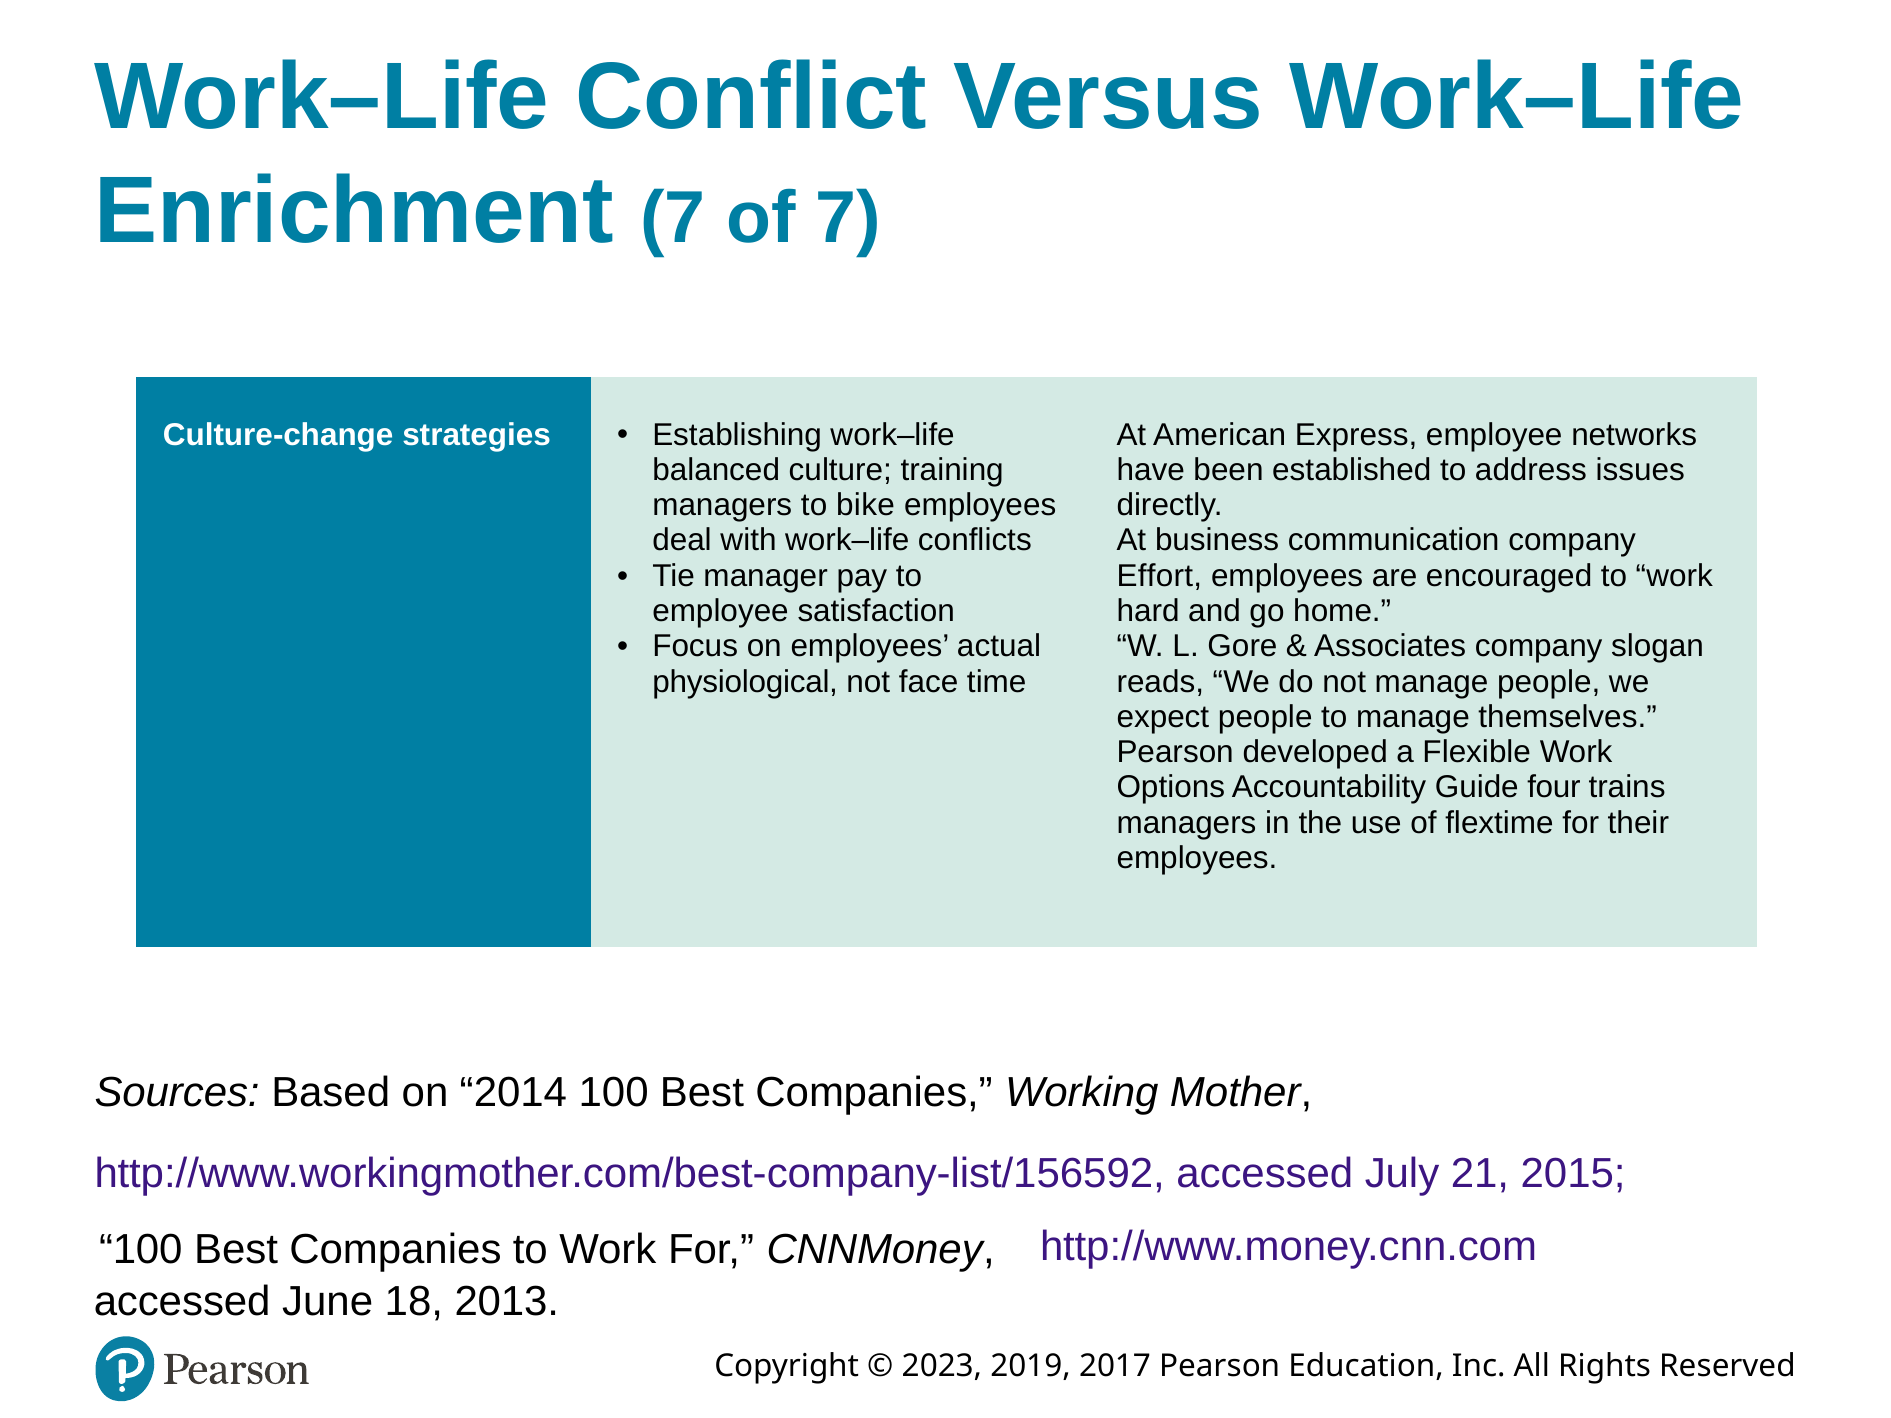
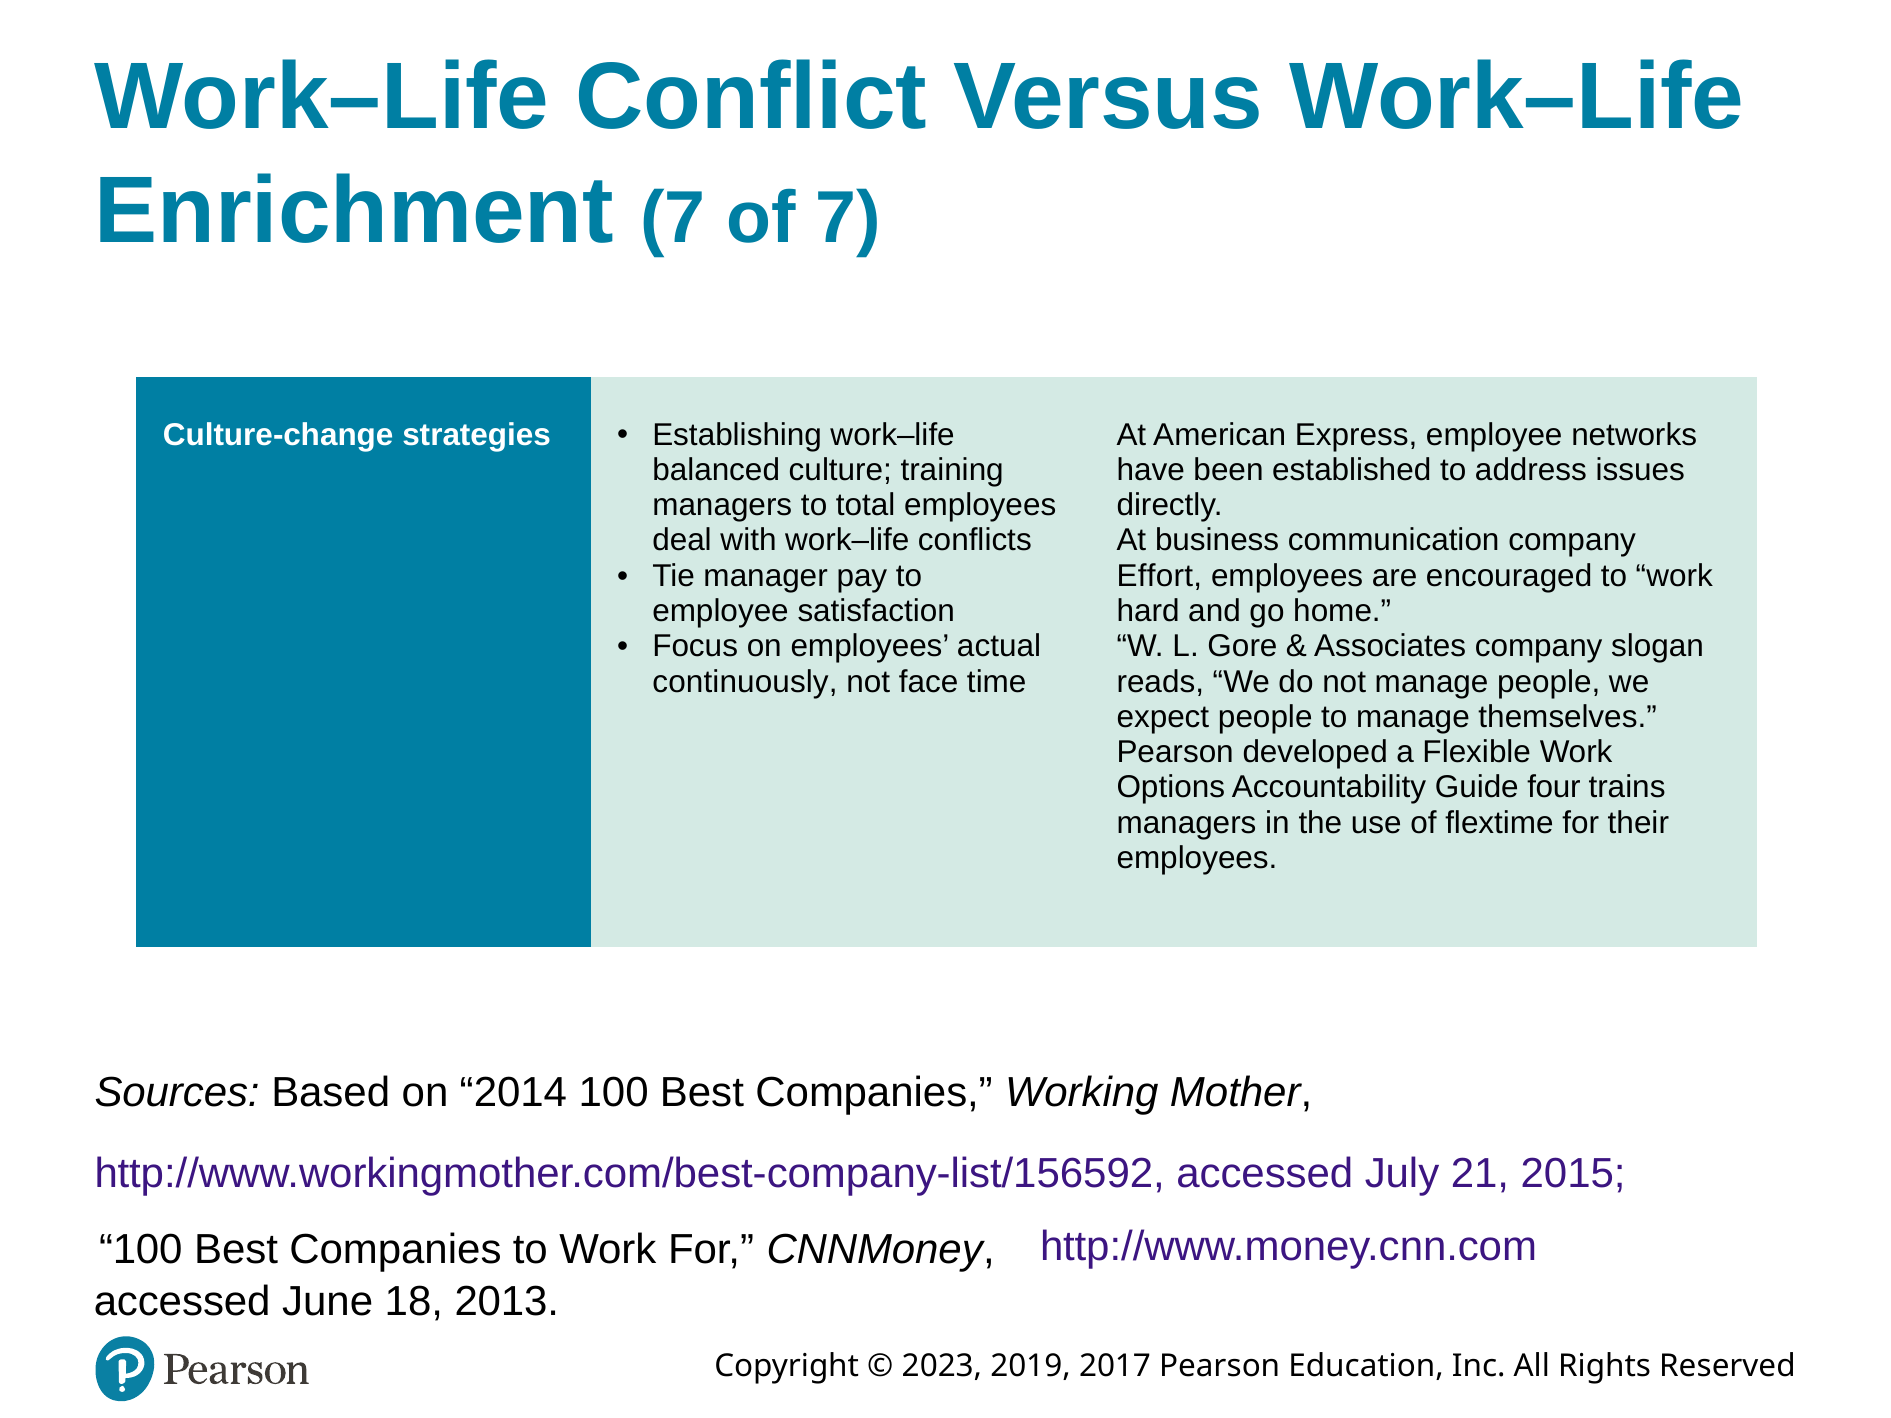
bike: bike -> total
physiological: physiological -> continuously
